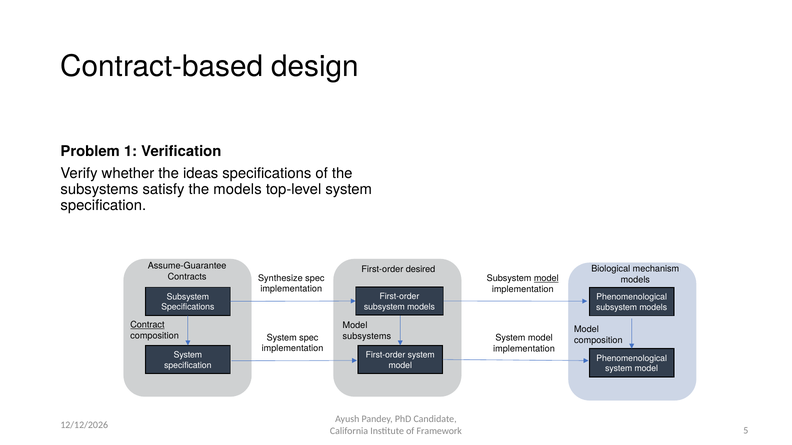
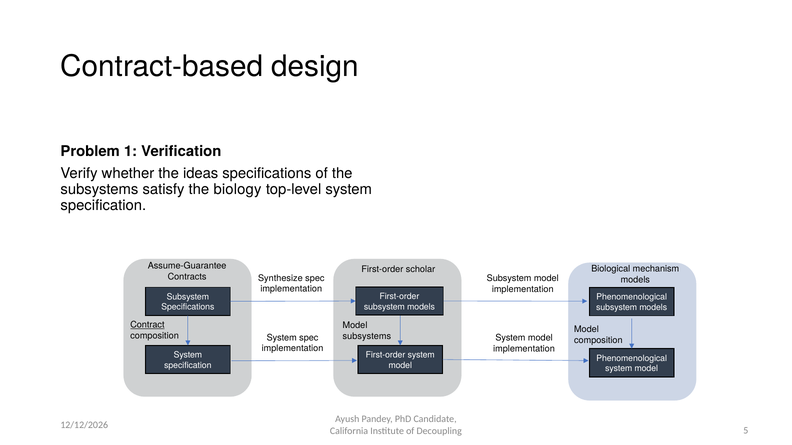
the models: models -> biology
desired: desired -> scholar
model at (546, 278) underline: present -> none
Framework: Framework -> Decoupling
